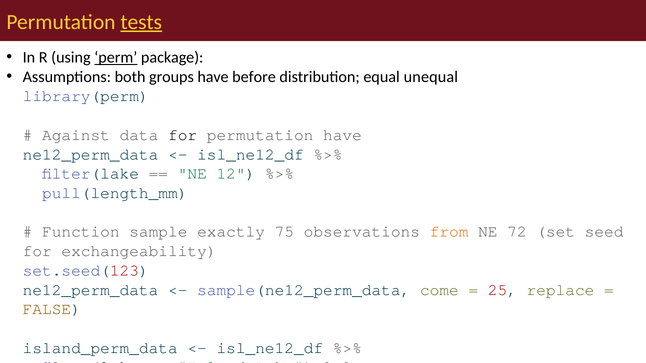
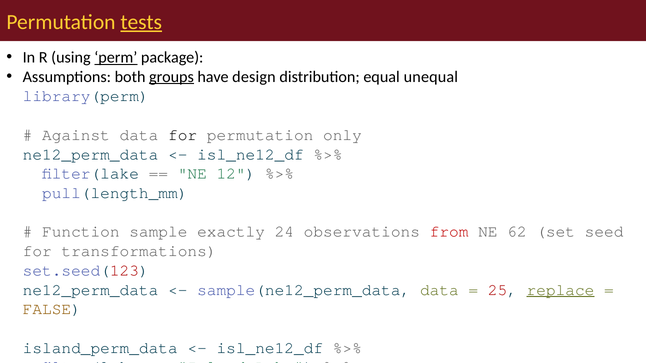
groups underline: none -> present
before: before -> design
permutation have: have -> only
75: 75 -> 24
from at (449, 232) colour: orange -> red
72: 72 -> 62
exchangeability: exchangeability -> transformations
sample(ne12_perm_data come: come -> data
replace underline: none -> present
